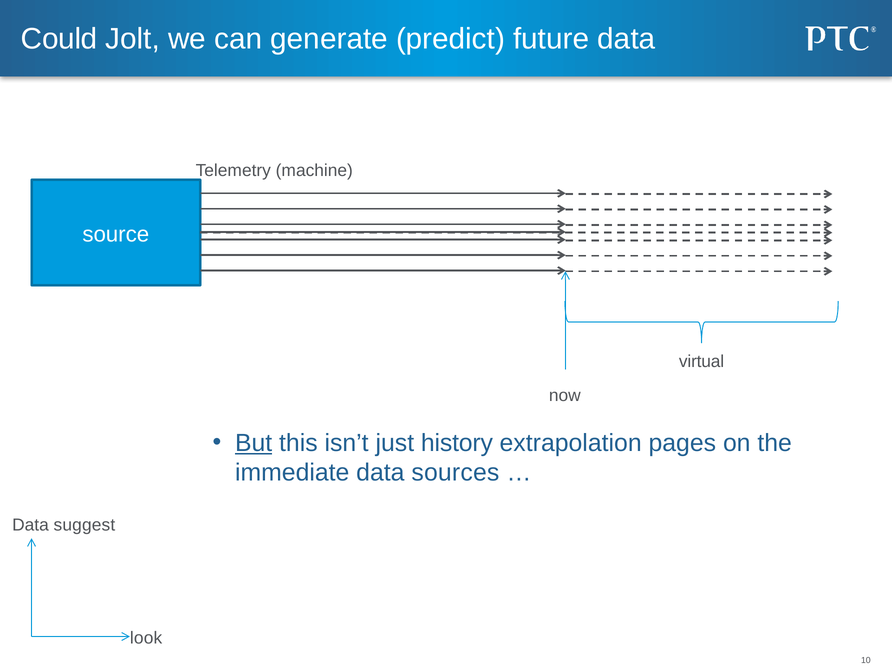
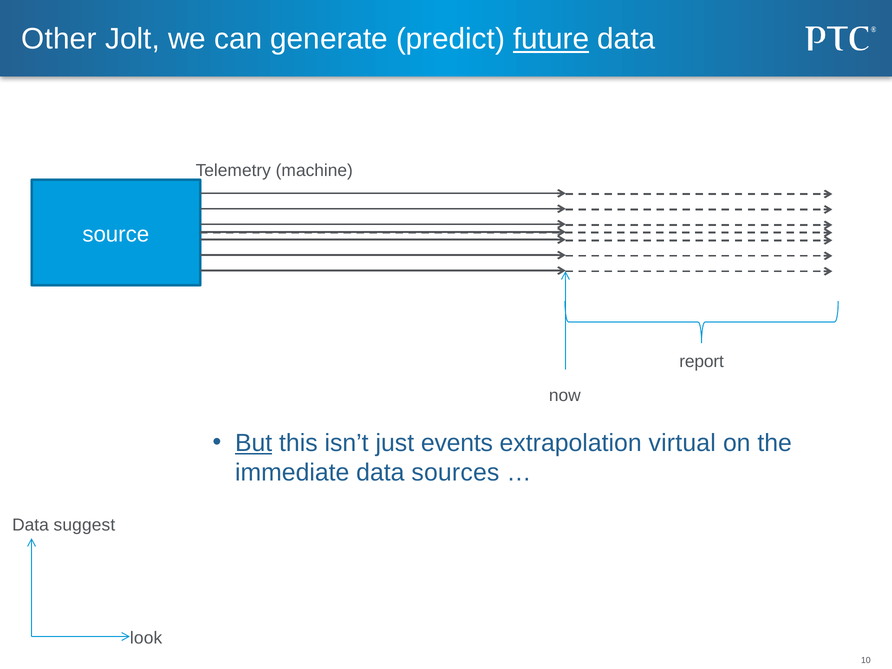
Could: Could -> Other
future underline: none -> present
virtual: virtual -> report
history: history -> events
pages: pages -> virtual
